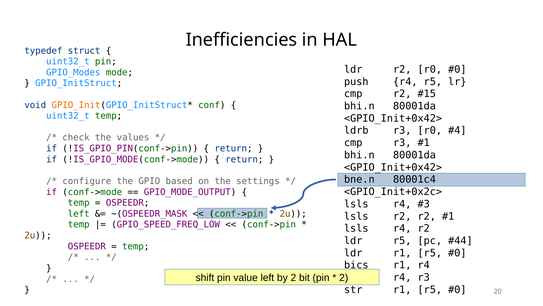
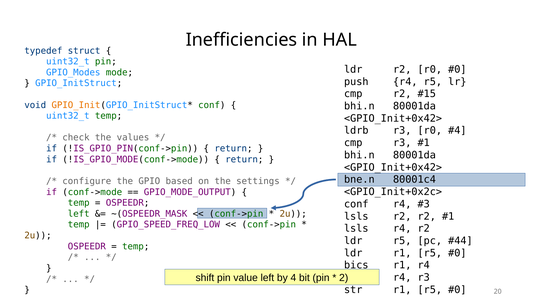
lsls at (356, 204): lsls -> conf
by 2: 2 -> 4
